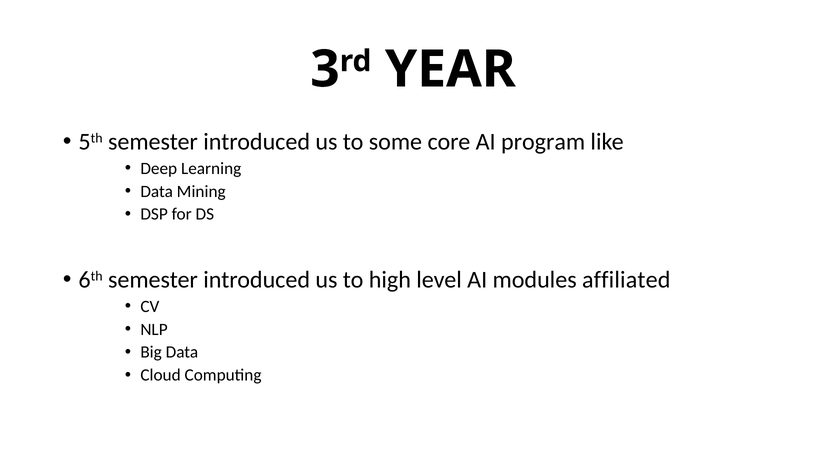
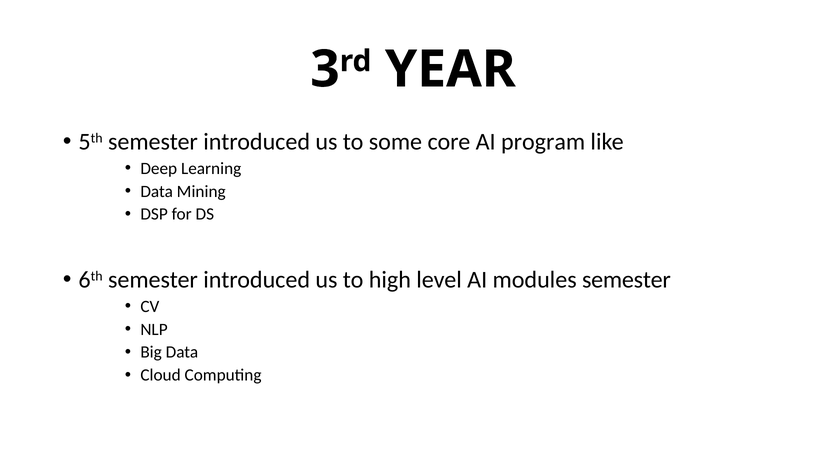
modules affiliated: affiliated -> semester
